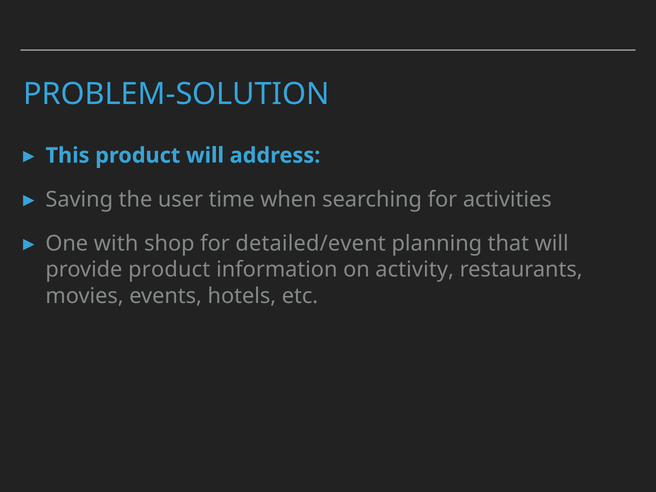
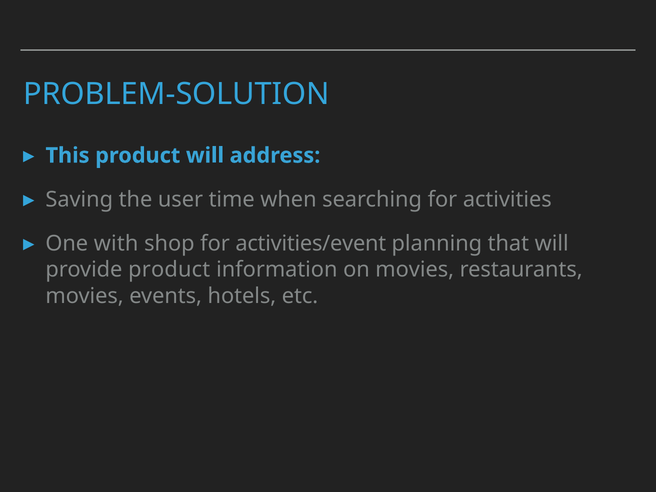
detailed/event: detailed/event -> activities/event
on activity: activity -> movies
